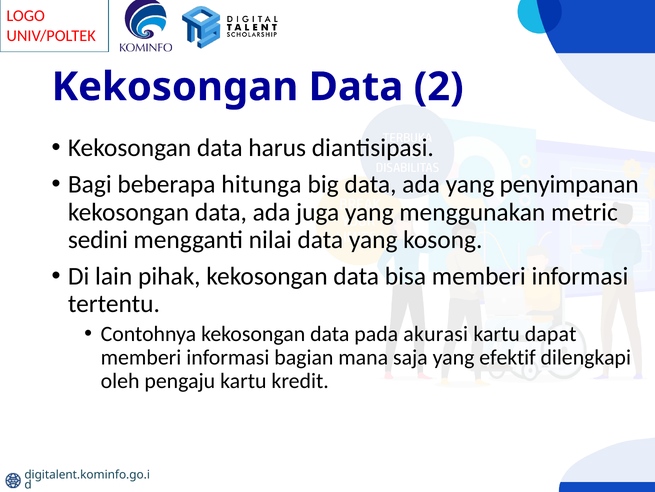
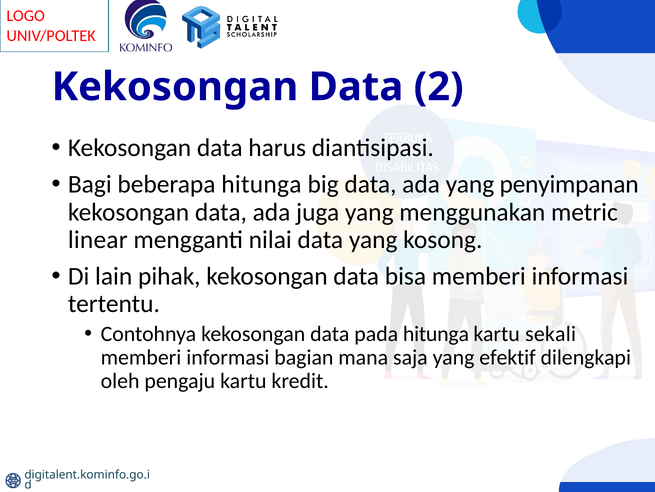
sedini: sedini -> linear
pada akurasi: akurasi -> hitunga
dapat: dapat -> sekali
